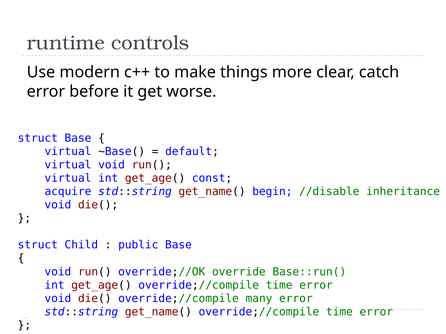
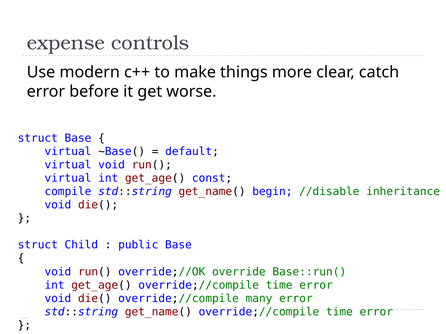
runtime: runtime -> expense
acquire: acquire -> compile
